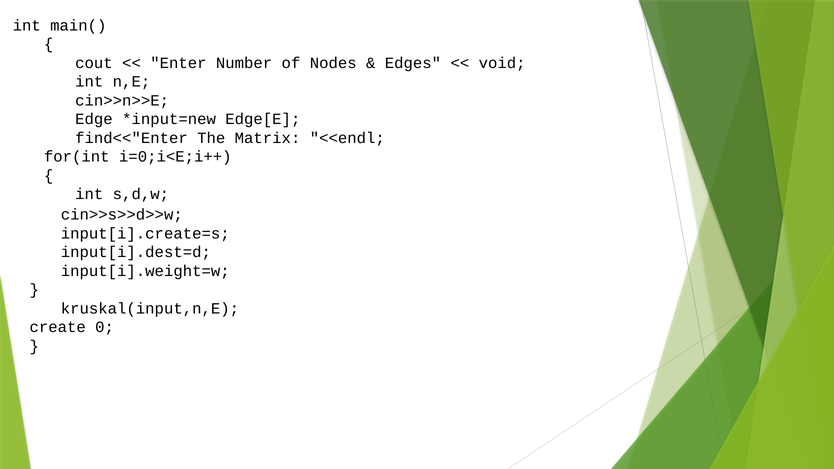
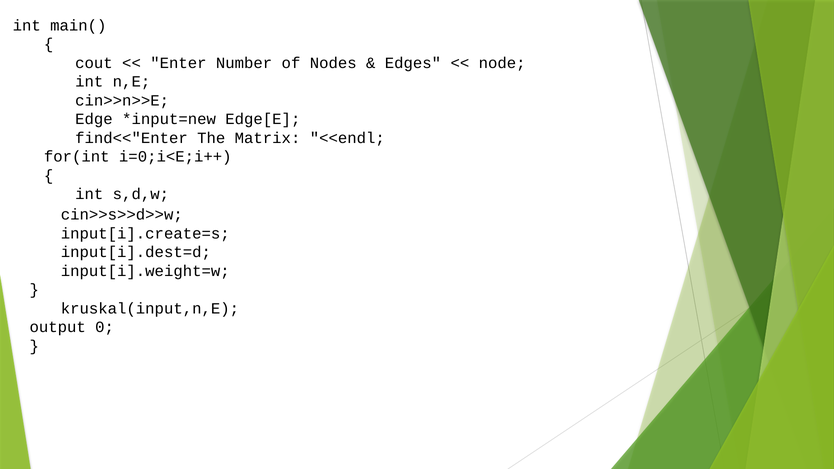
void: void -> node
create: create -> output
